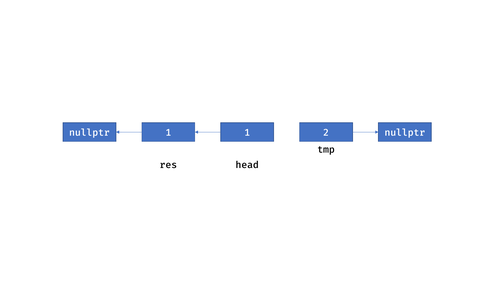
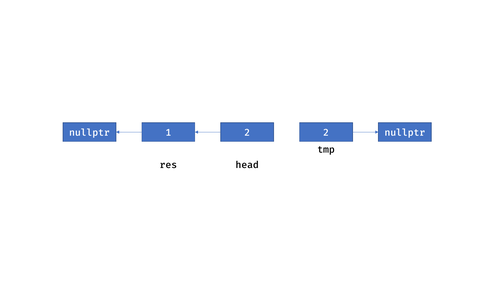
1 1: 1 -> 2
